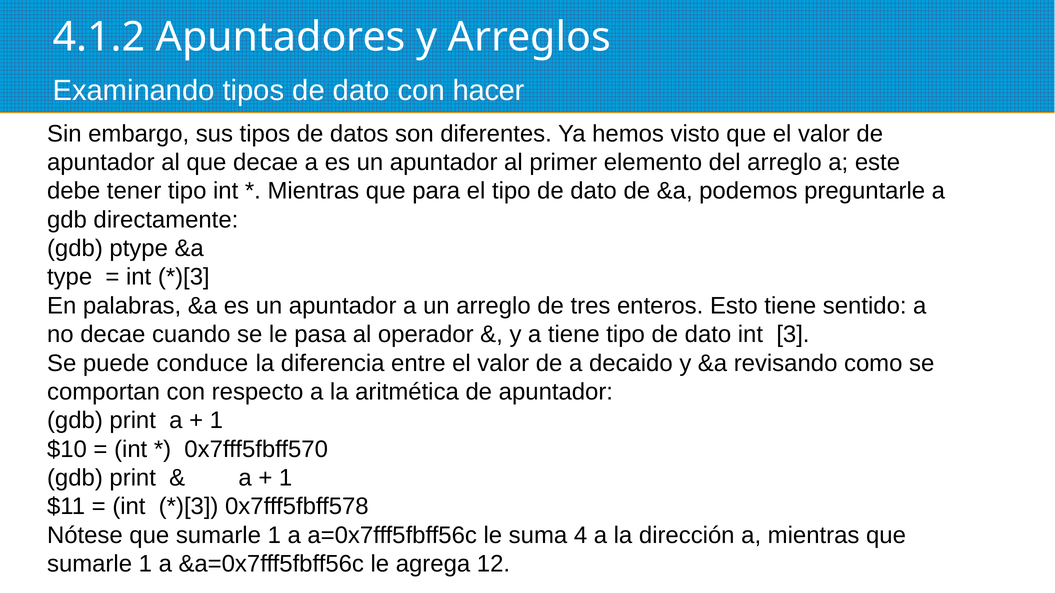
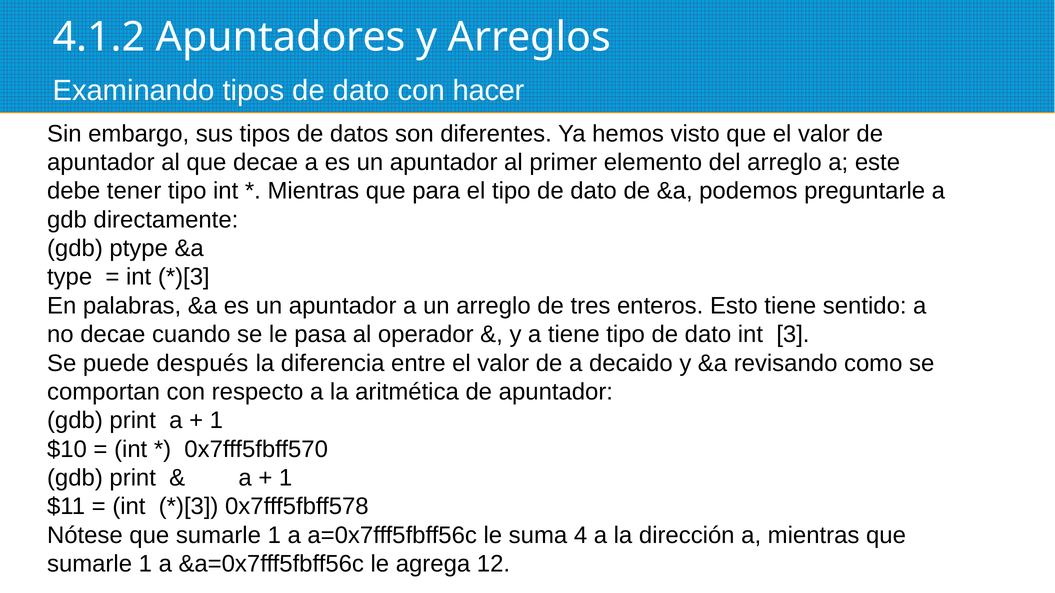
conduce: conduce -> después
